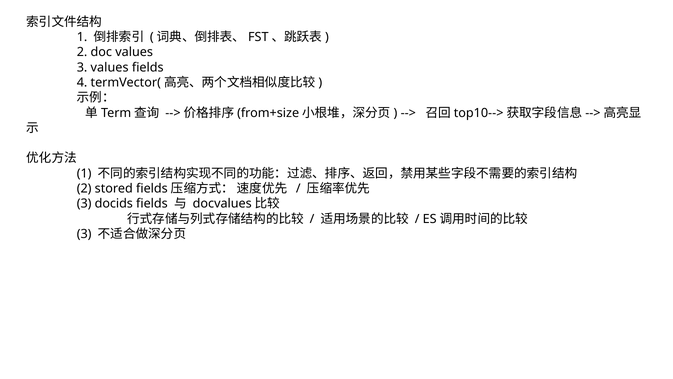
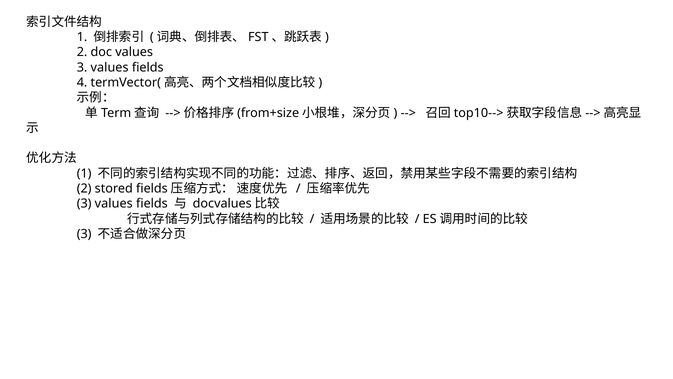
docids at (114, 204): docids -> values
